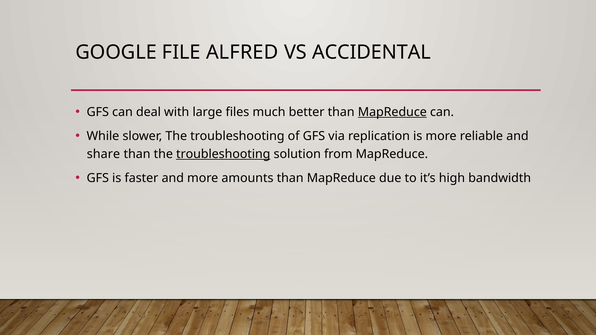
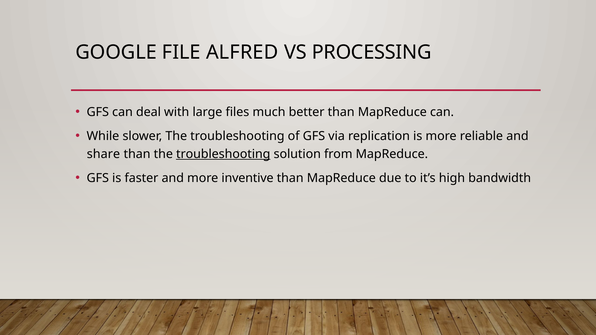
ACCIDENTAL: ACCIDENTAL -> PROCESSING
MapReduce at (392, 112) underline: present -> none
amounts: amounts -> inventive
